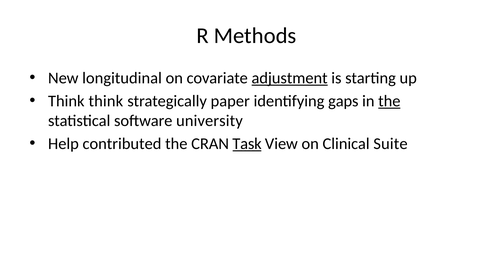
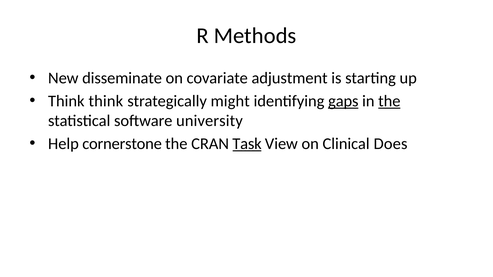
longitudinal: longitudinal -> disseminate
adjustment underline: present -> none
paper: paper -> might
gaps underline: none -> present
contributed: contributed -> cornerstone
Suite: Suite -> Does
